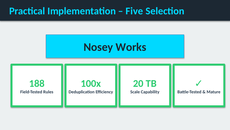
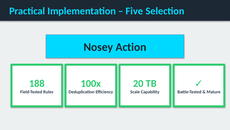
Works: Works -> Action
